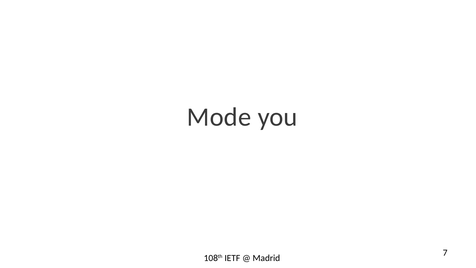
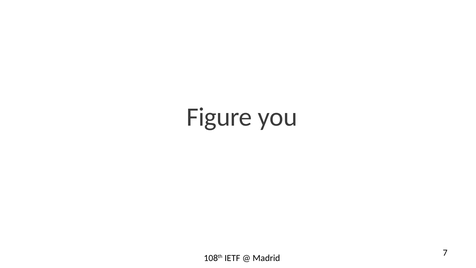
Mode: Mode -> Figure
